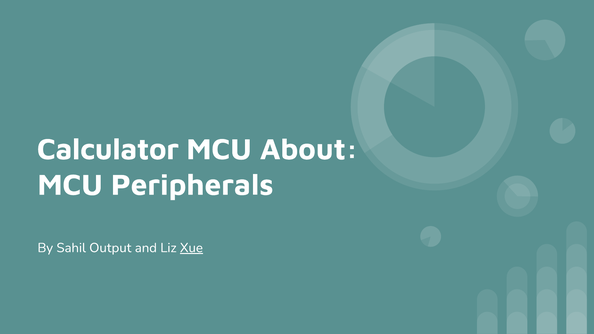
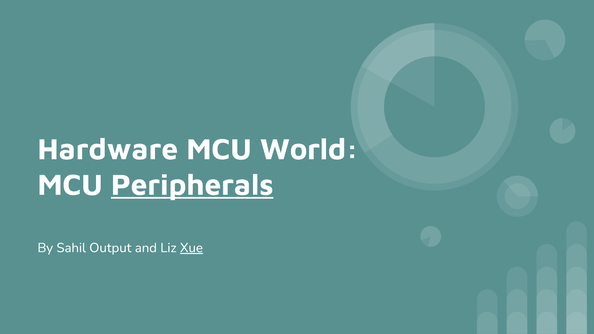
Calculator: Calculator -> Hardware
About: About -> World
Peripherals underline: none -> present
